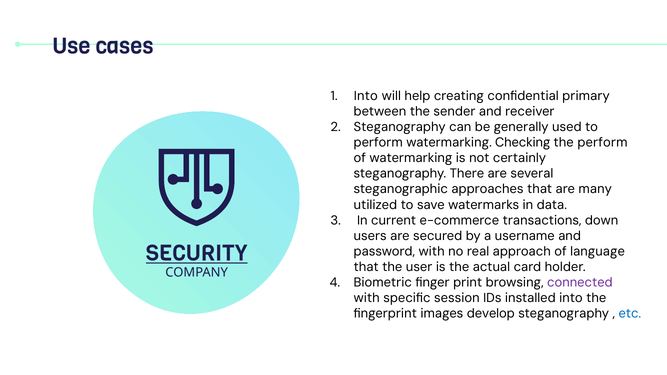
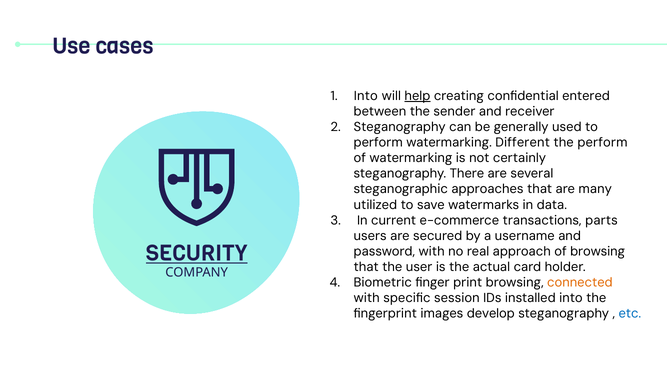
help underline: none -> present
primary: primary -> entered
Checking: Checking -> Different
down: down -> parts
language at (598, 252): language -> browsing
connected colour: purple -> orange
